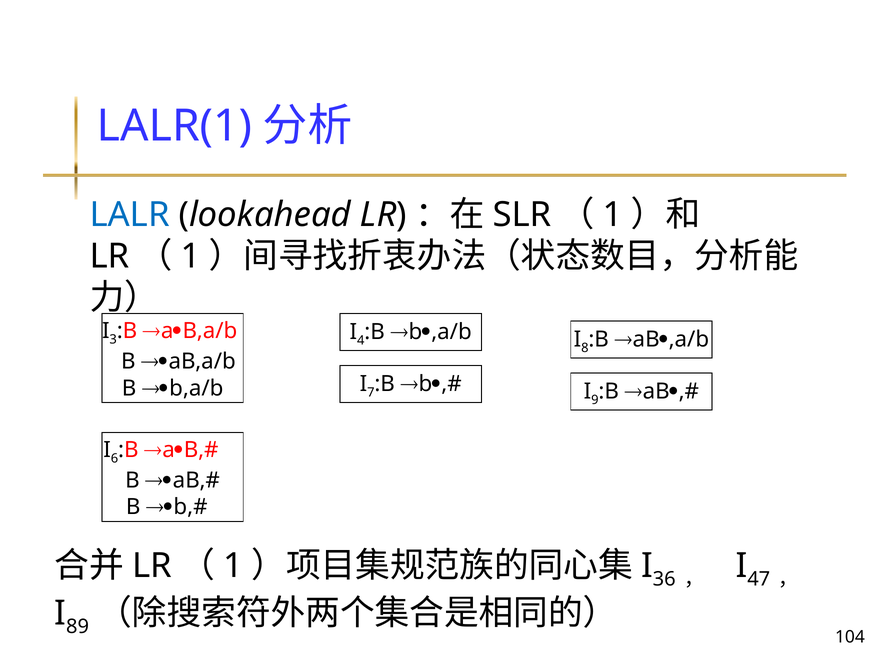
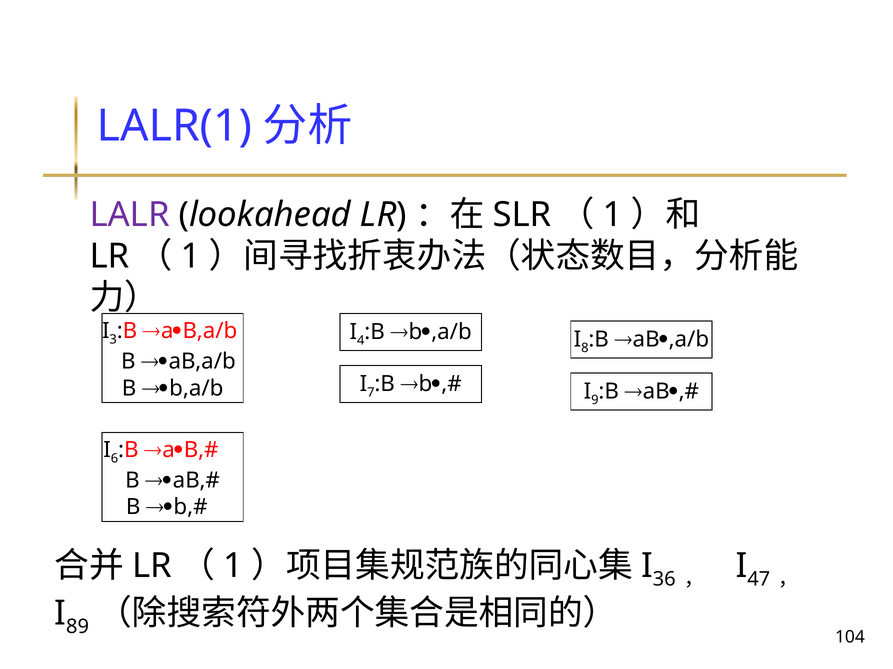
LALR colour: blue -> purple
